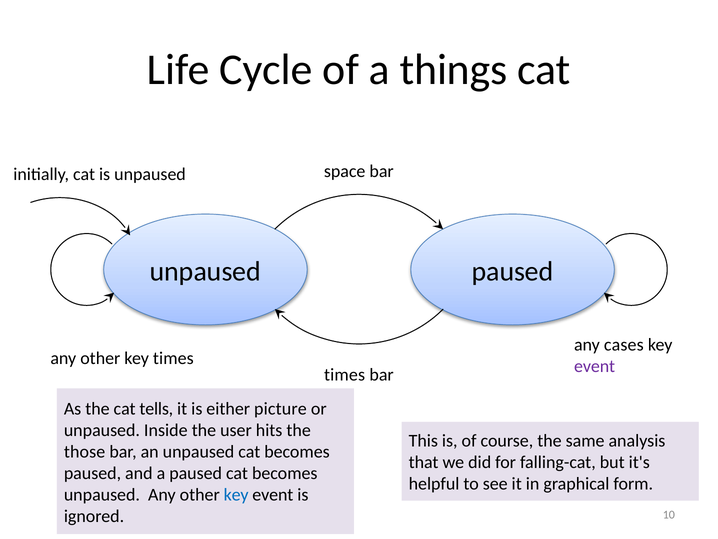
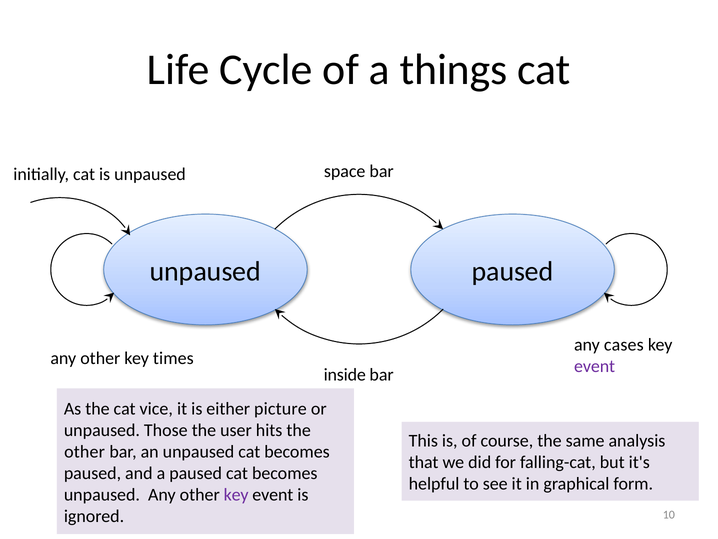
times at (345, 375): times -> inside
tells: tells -> vice
Inside: Inside -> Those
those at (85, 451): those -> other
key at (236, 494) colour: blue -> purple
